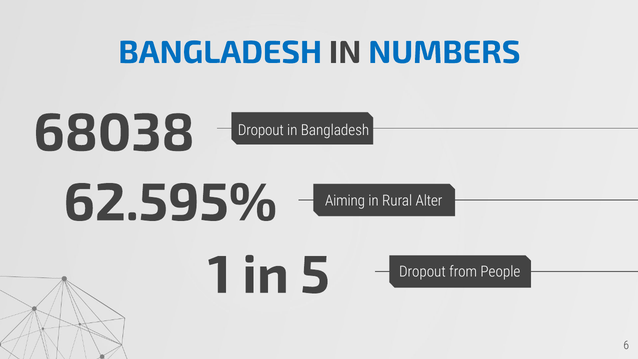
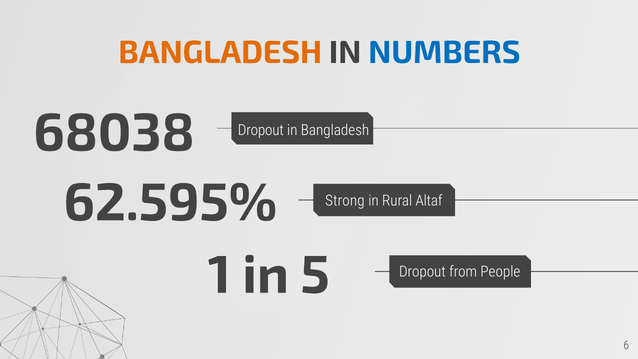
BANGLADESH at (220, 52) colour: blue -> orange
Aiming: Aiming -> Strong
Alter: Alter -> Altaf
